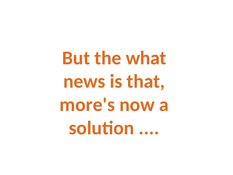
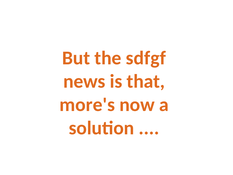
what: what -> sdfgf
